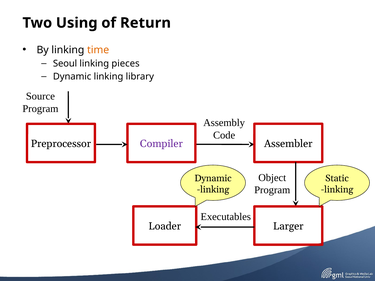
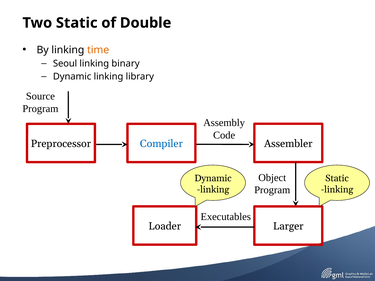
Two Using: Using -> Static
Return: Return -> Double
pieces: pieces -> binary
Compiler colour: purple -> blue
